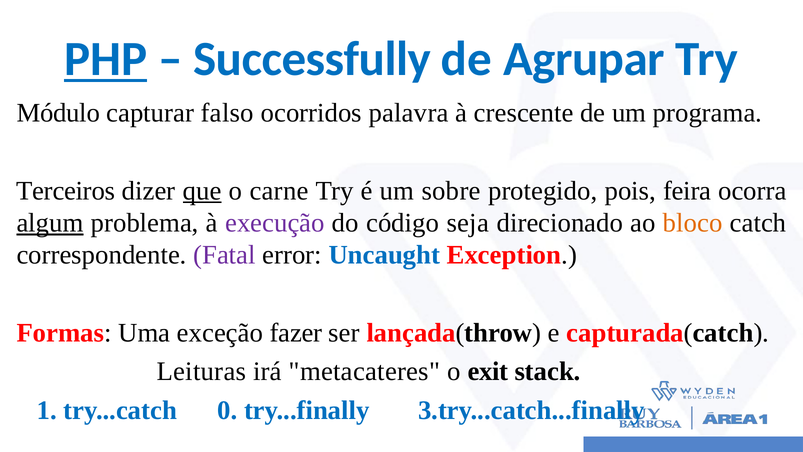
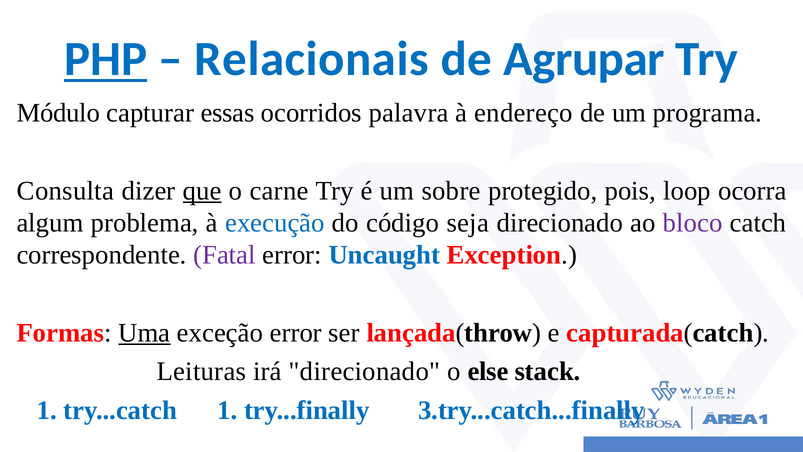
Successfully: Successfully -> Relacionais
falso: falso -> essas
crescente: crescente -> endereço
Terceiros: Terceiros -> Consulta
feira: feira -> loop
algum underline: present -> none
execução colour: purple -> blue
bloco colour: orange -> purple
Uma underline: none -> present
exceção fazer: fazer -> error
irá metacateres: metacateres -> direcionado
exit: exit -> else
try...catch 0: 0 -> 1
